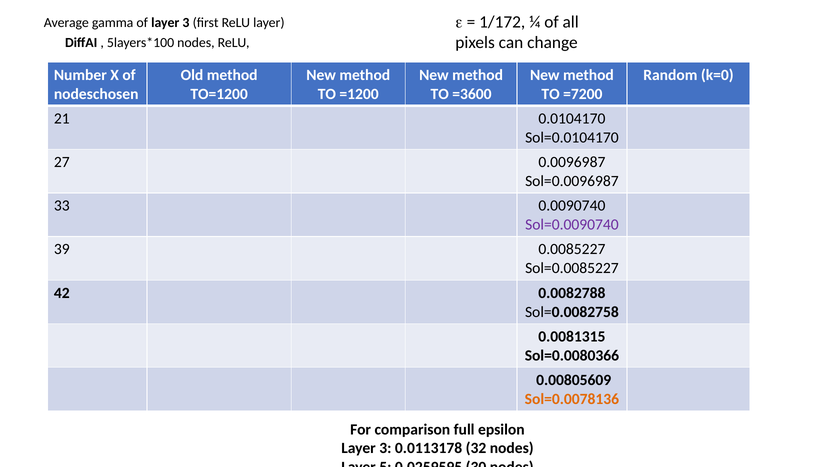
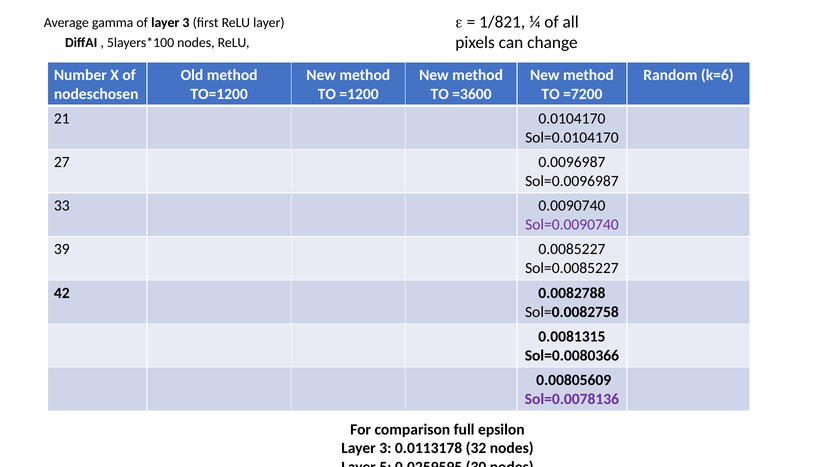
1/172: 1/172 -> 1/821
k=0: k=0 -> k=6
Sol=0.0078136 colour: orange -> purple
